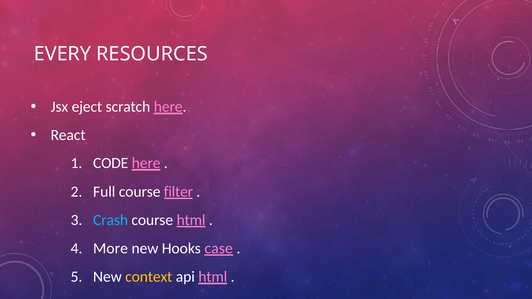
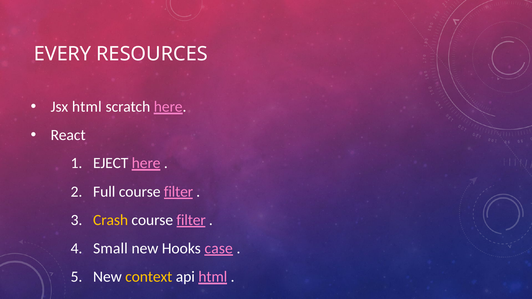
Jsx eject: eject -> html
CODE: CODE -> EJECT
Crash colour: light blue -> yellow
html at (191, 220): html -> filter
More: More -> Small
